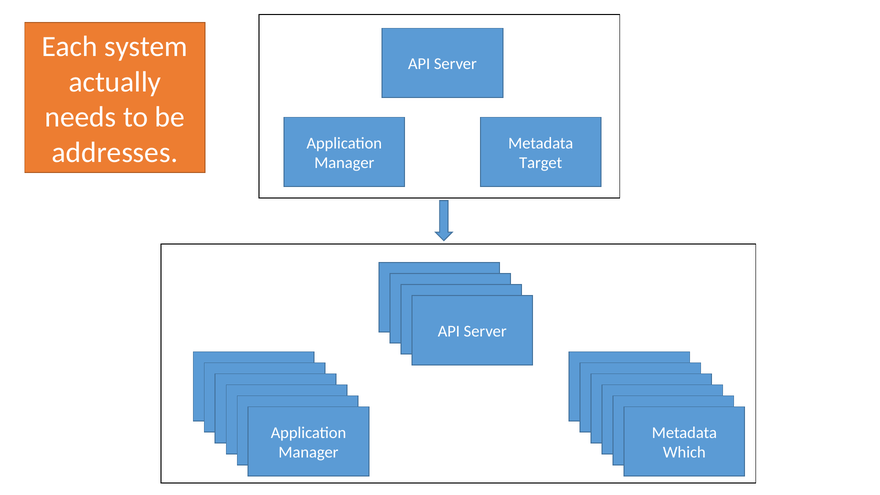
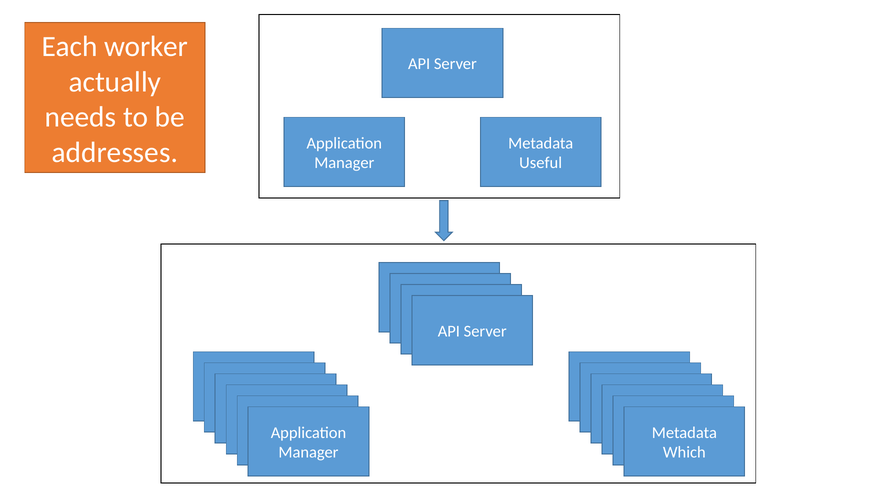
system: system -> worker
Target: Target -> Useful
